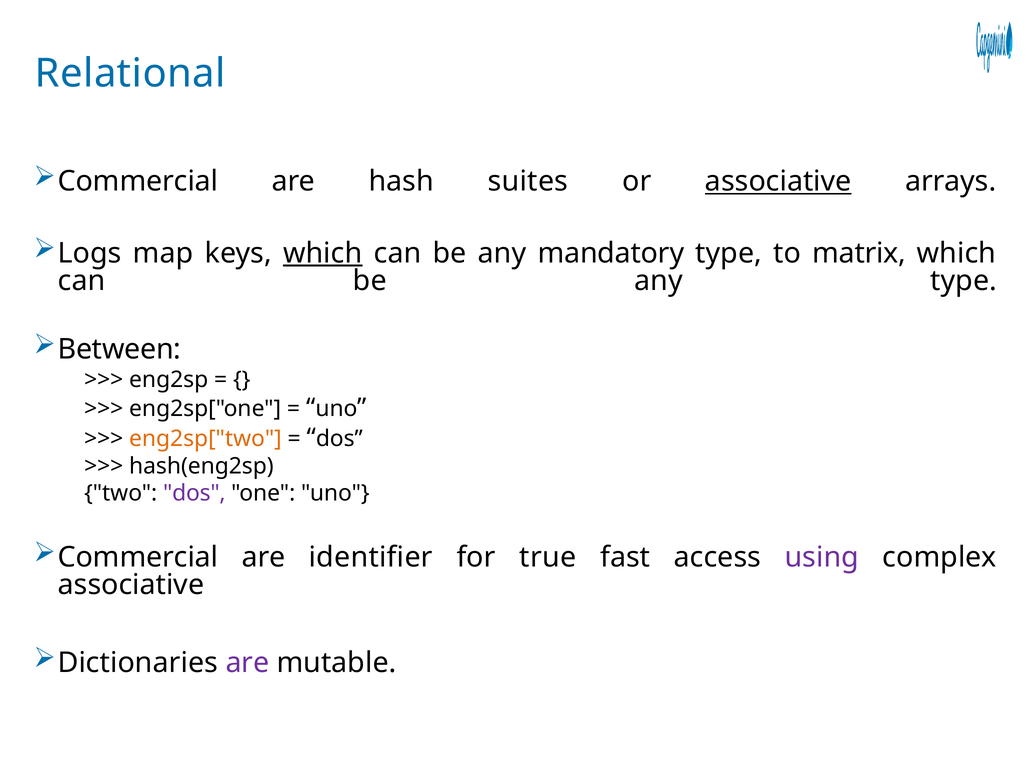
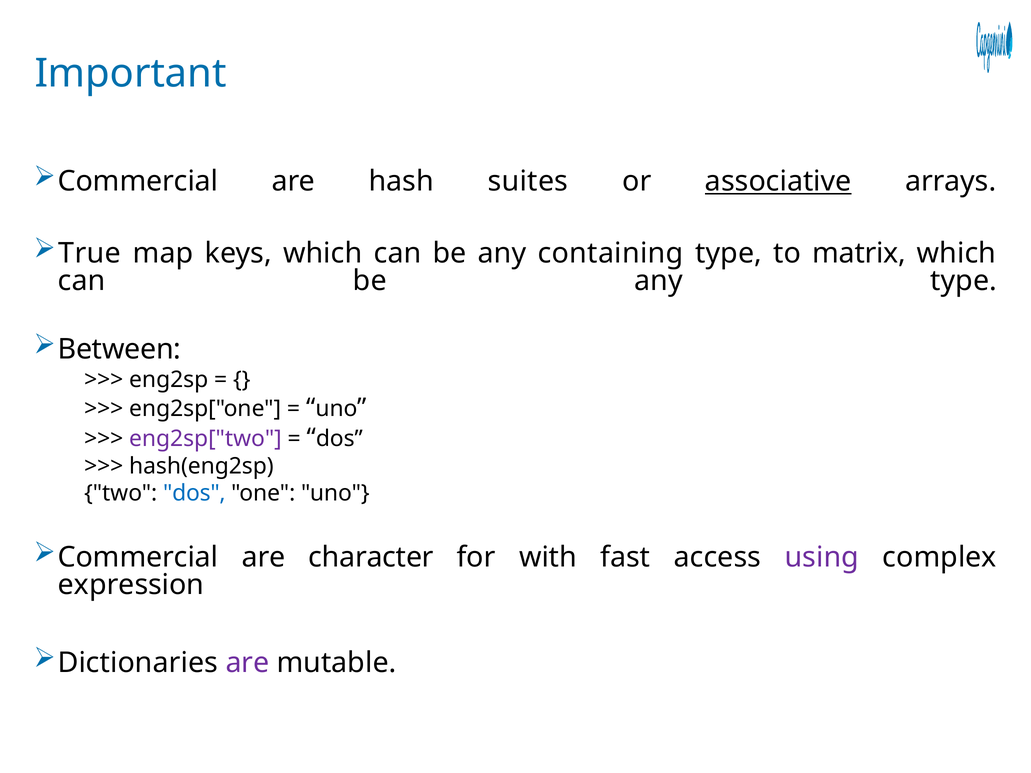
Relational: Relational -> Important
Logs: Logs -> True
which at (323, 253) underline: present -> none
mandatory: mandatory -> containing
eng2sp["two colour: orange -> purple
dos at (194, 493) colour: purple -> blue
identifier: identifier -> character
true: true -> with
associative at (131, 585): associative -> expression
